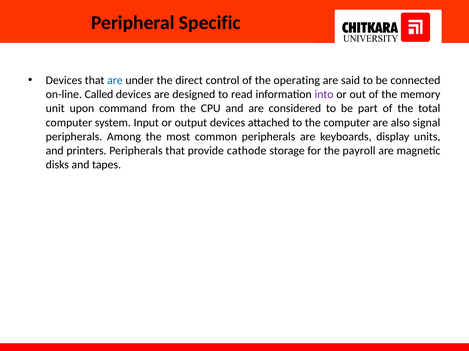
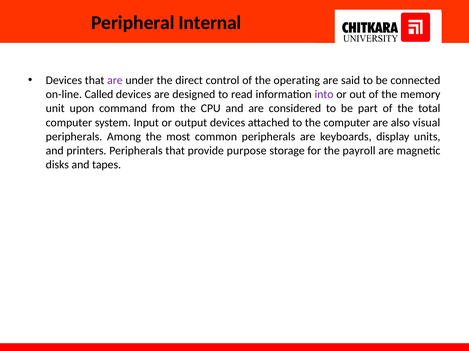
Specific: Specific -> Internal
are at (115, 81) colour: blue -> purple
signal: signal -> visual
cathode: cathode -> purpose
